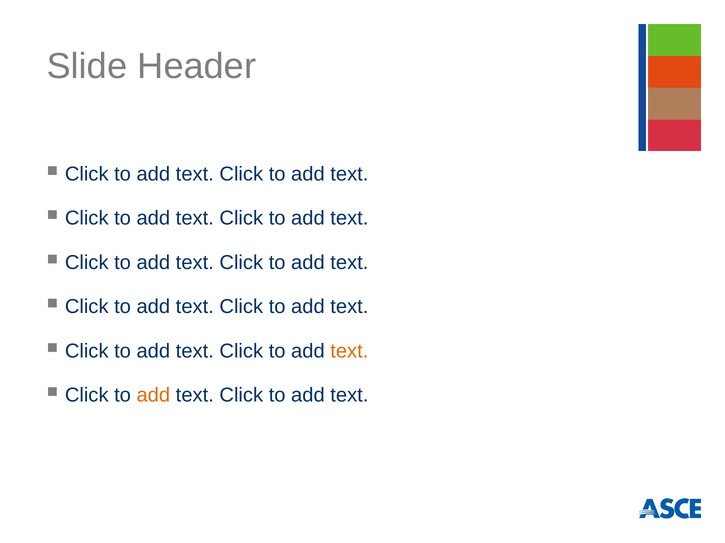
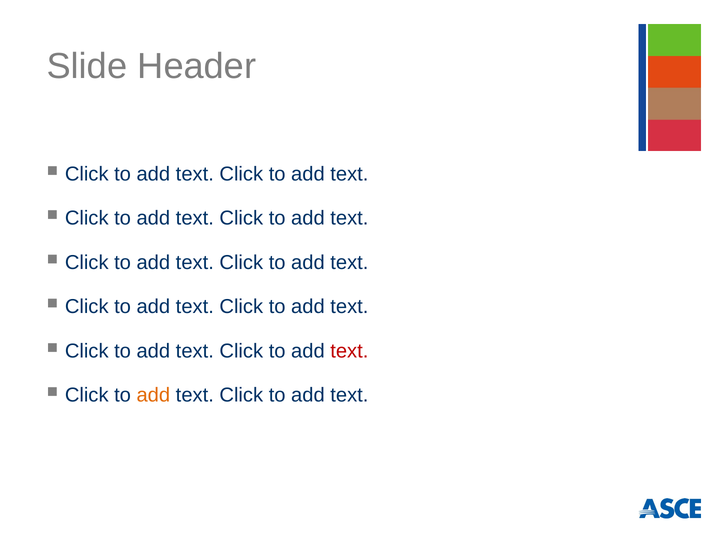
text at (349, 352) colour: orange -> red
